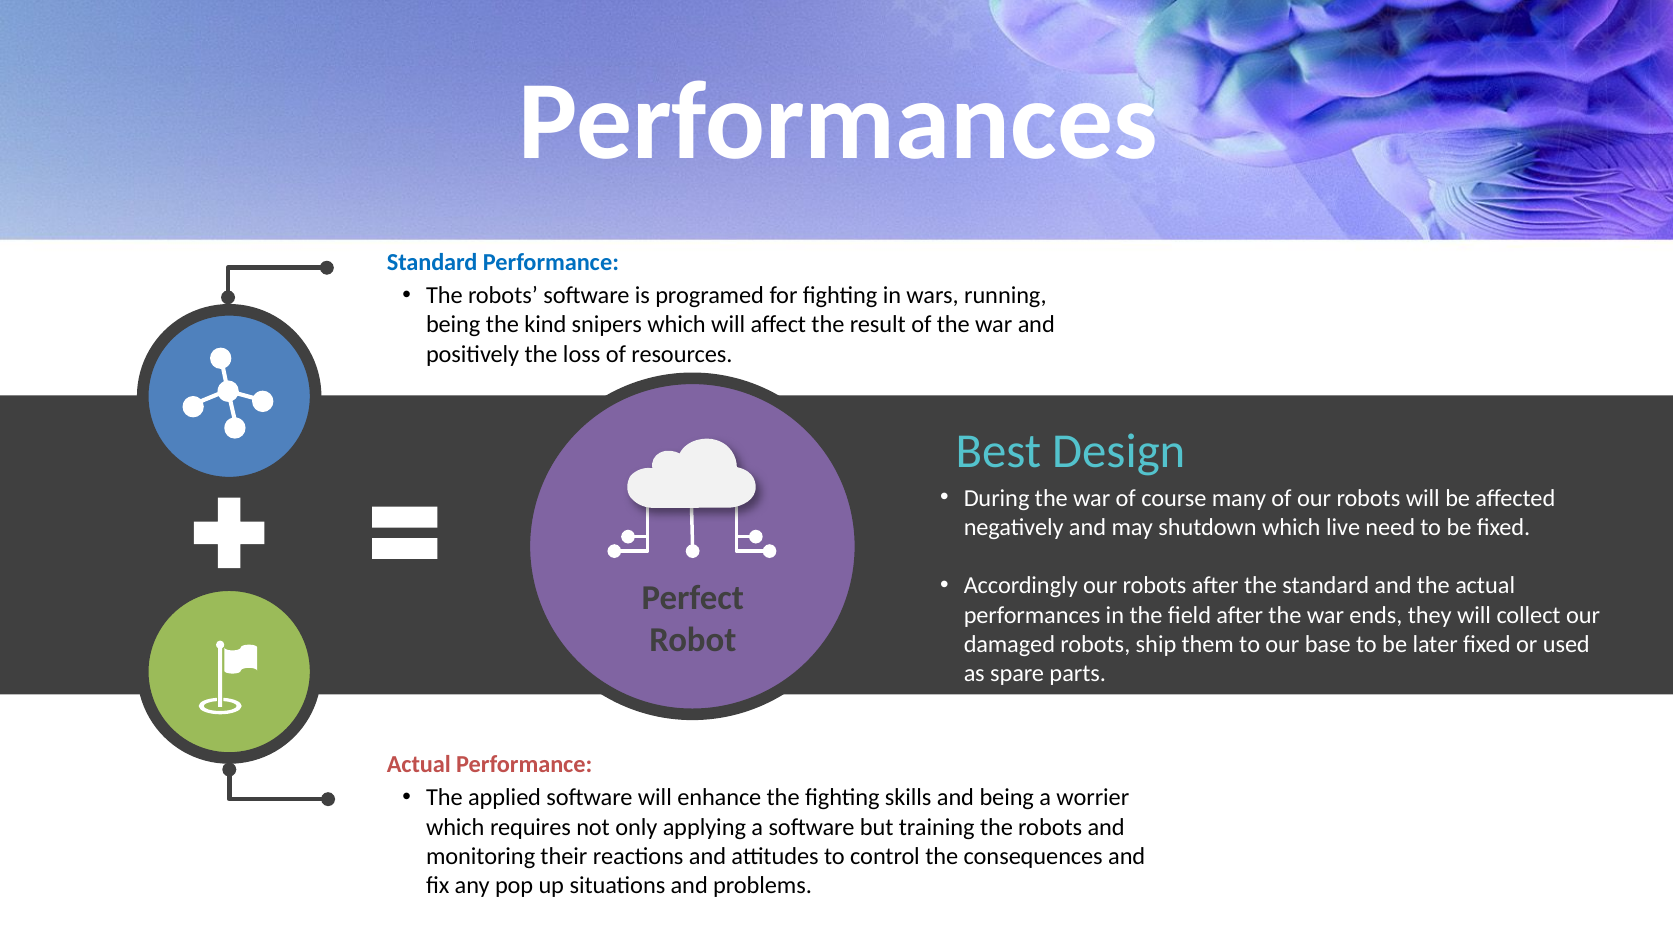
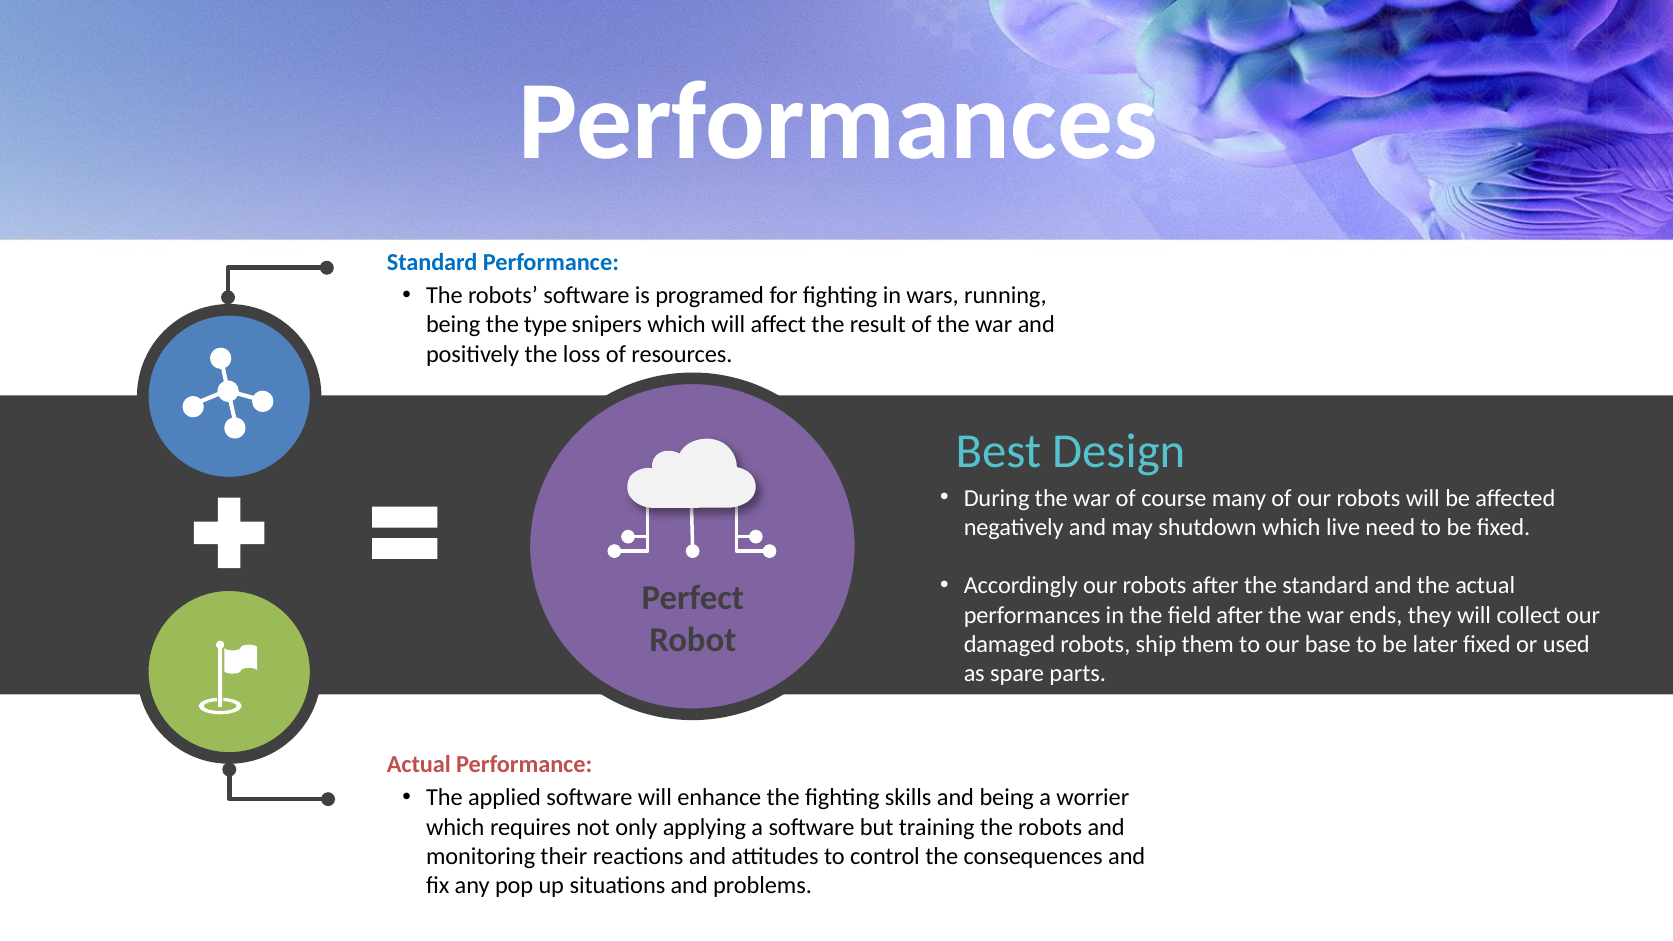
kind: kind -> type
